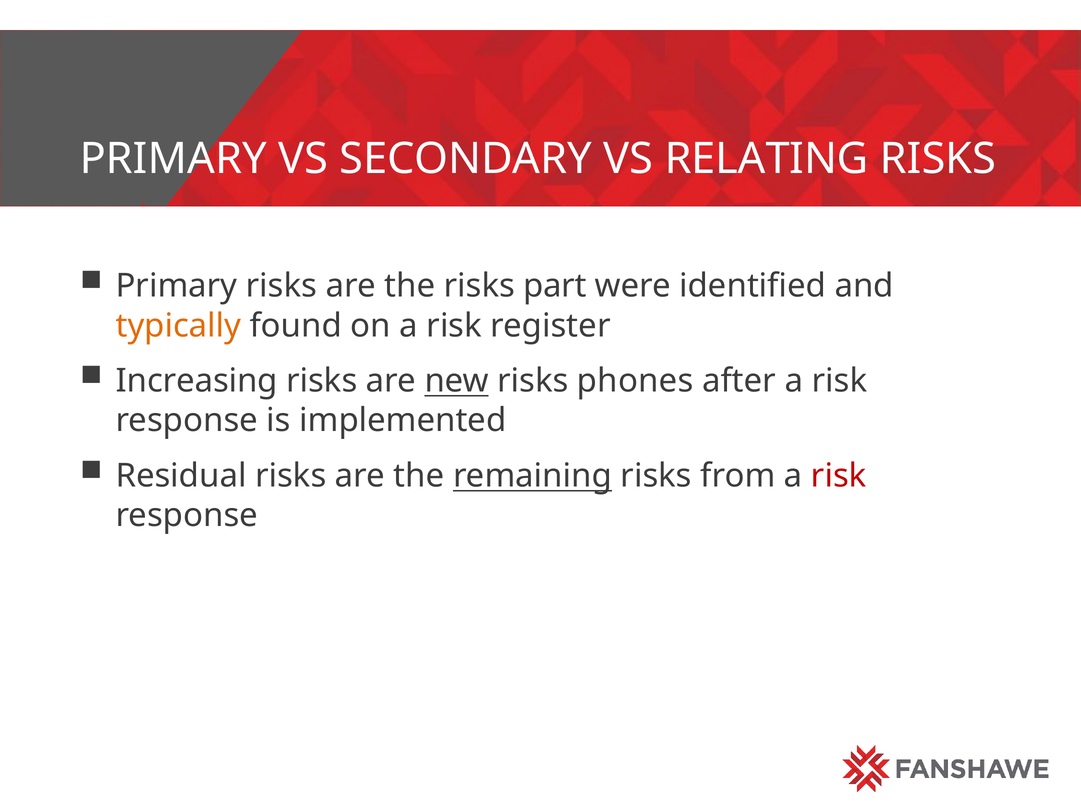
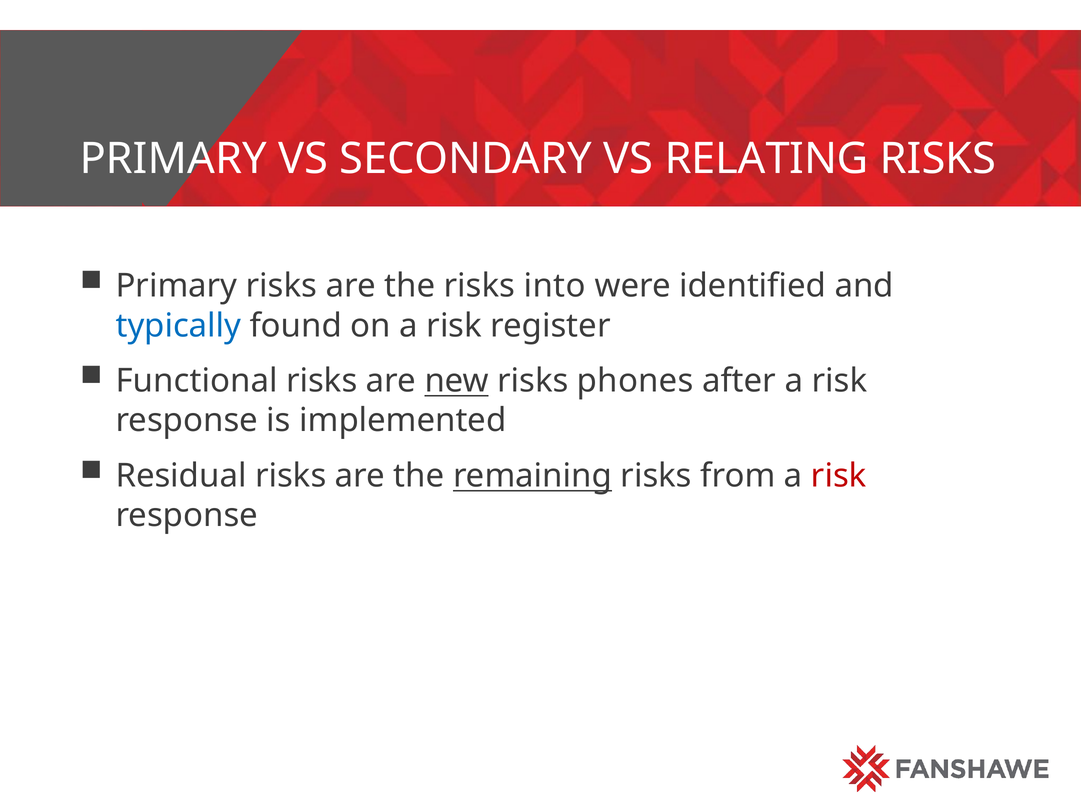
part: part -> into
typically colour: orange -> blue
Increasing: Increasing -> Functional
